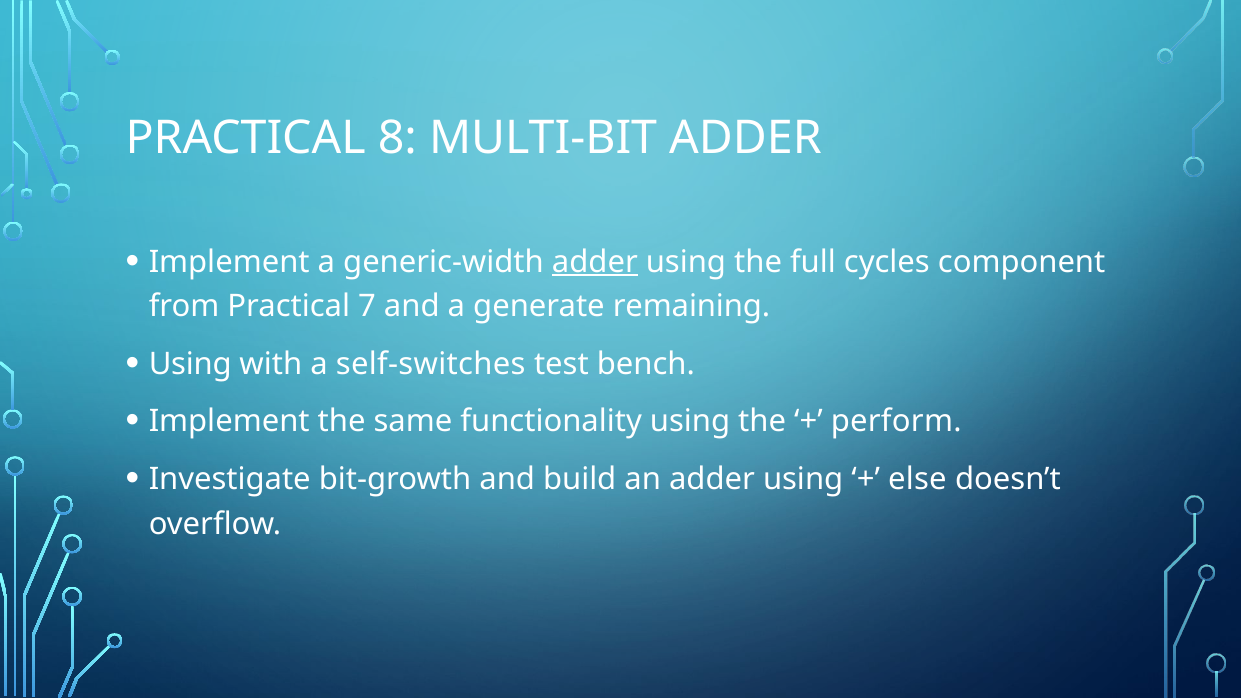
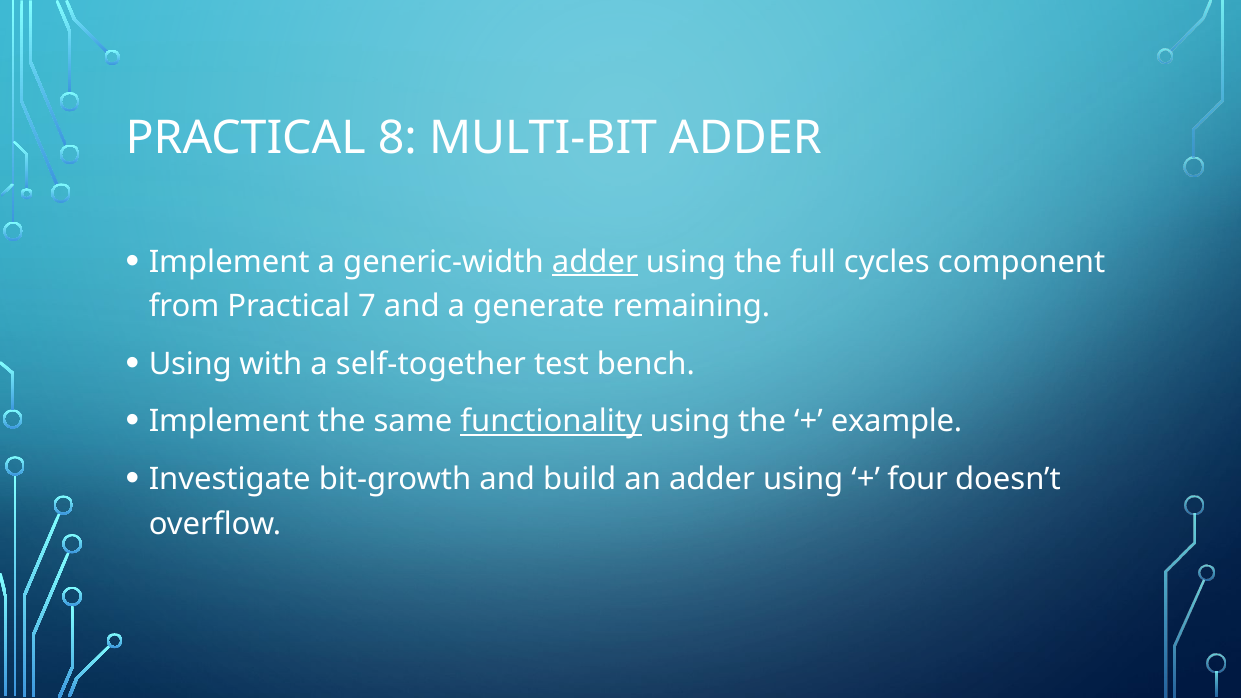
self-switches: self-switches -> self-together
functionality underline: none -> present
perform: perform -> example
else: else -> four
